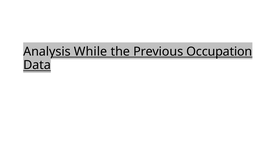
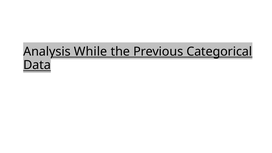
Occupation: Occupation -> Categorical
